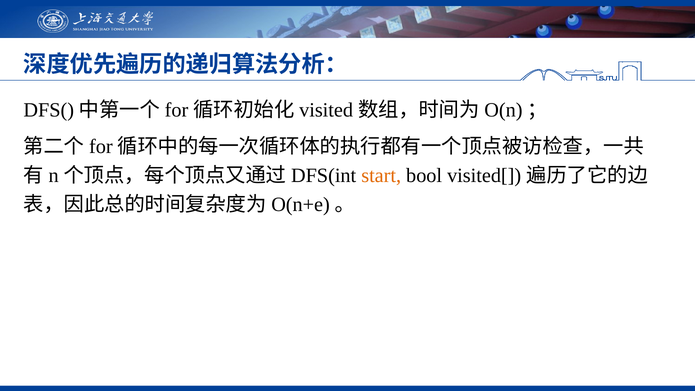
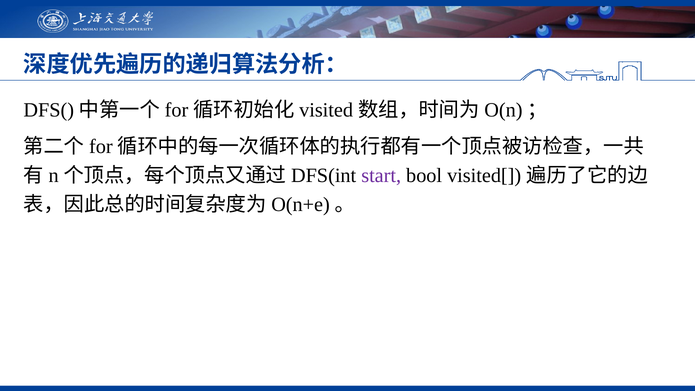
start colour: orange -> purple
